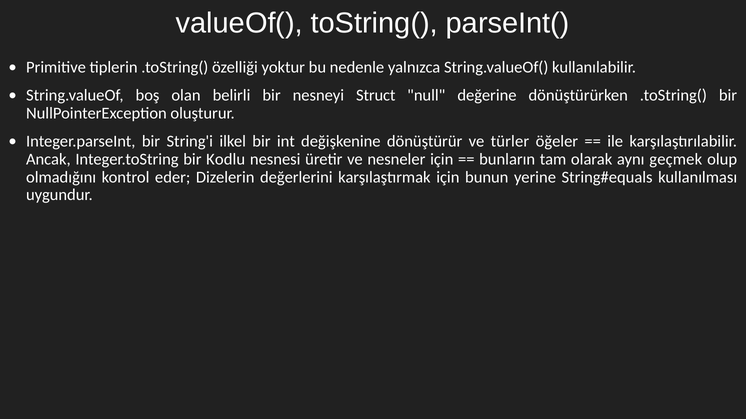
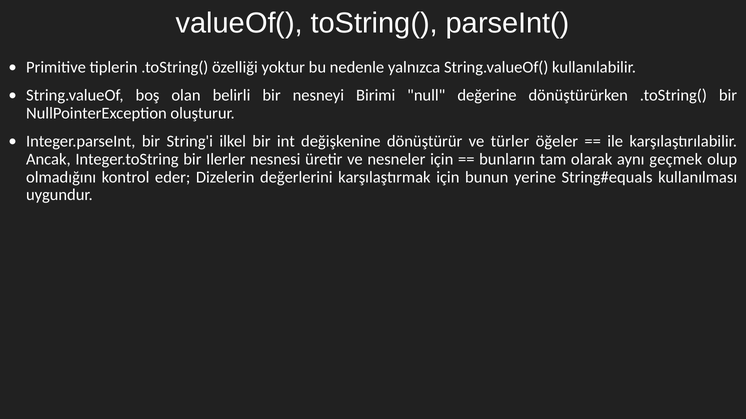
Struct: Struct -> Birimi
Kodlu: Kodlu -> Ilerler
